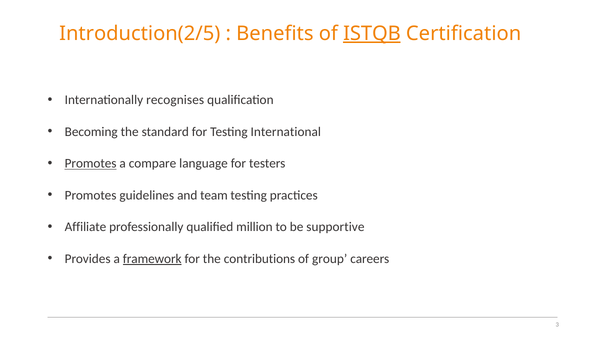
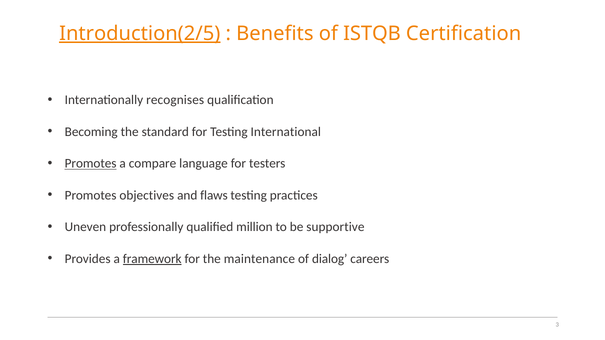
Introduction(2/5 underline: none -> present
ISTQB underline: present -> none
guidelines: guidelines -> objectives
team: team -> flaws
Affiliate: Affiliate -> Uneven
contributions: contributions -> maintenance
group: group -> dialog
